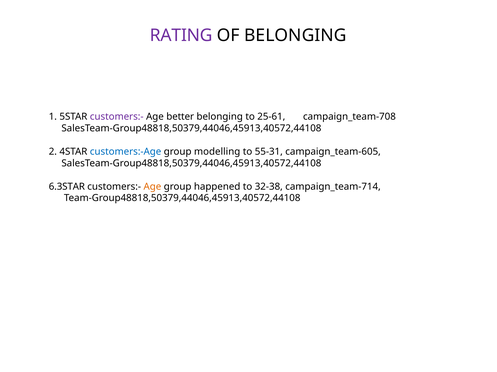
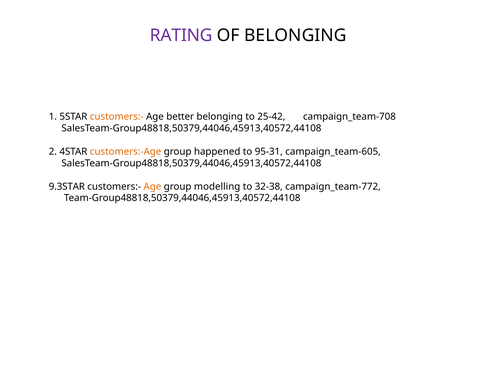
customers:- at (117, 117) colour: purple -> orange
25-61: 25-61 -> 25-42
customers:-Age colour: blue -> orange
modelling: modelling -> happened
55-31: 55-31 -> 95-31
6.3STAR: 6.3STAR -> 9.3STAR
happened: happened -> modelling
campaign_team-714: campaign_team-714 -> campaign_team-772
